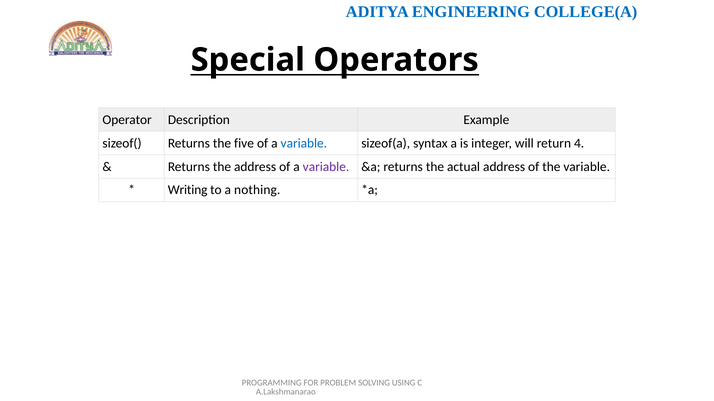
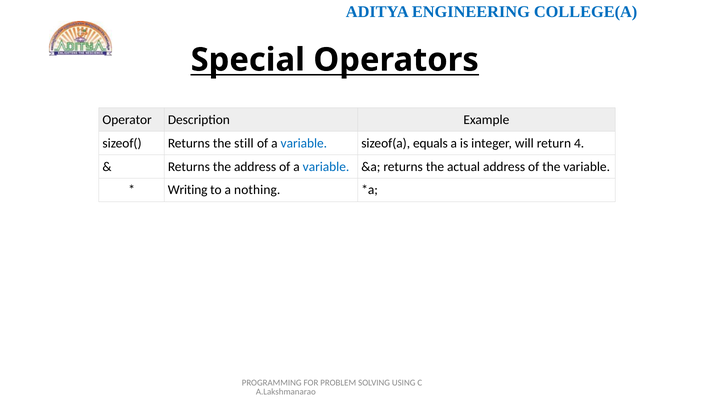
five: five -> still
syntax: syntax -> equals
variable at (326, 167) colour: purple -> blue
